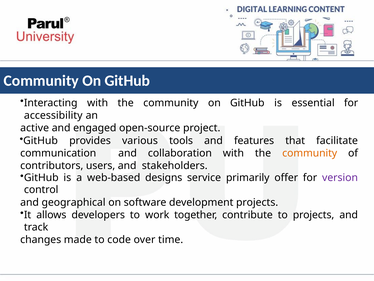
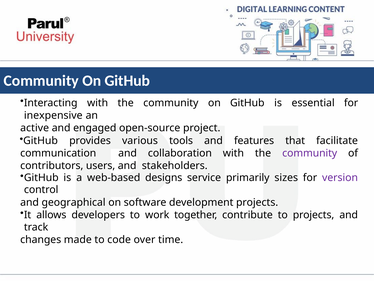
accessibility: accessibility -> inexpensive
community at (310, 153) colour: orange -> purple
offer: offer -> sizes
